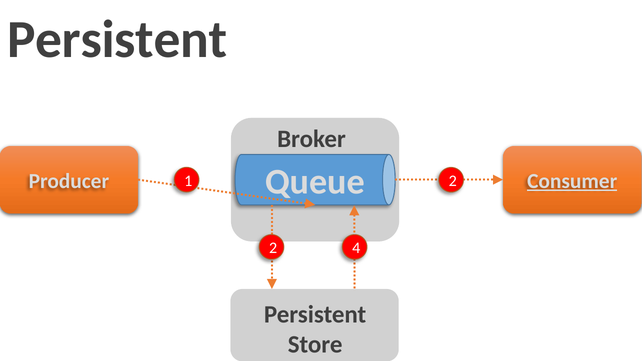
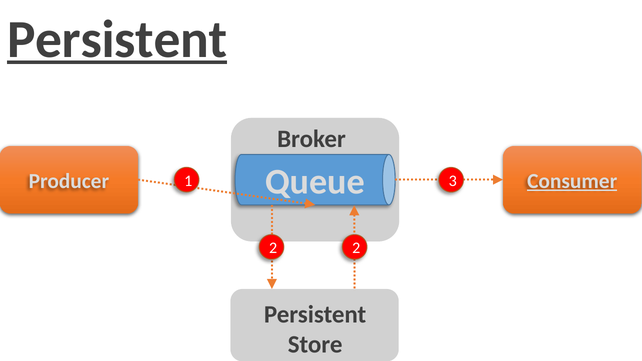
Persistent at (117, 39) underline: none -> present
1 2: 2 -> 3
2 4: 4 -> 2
